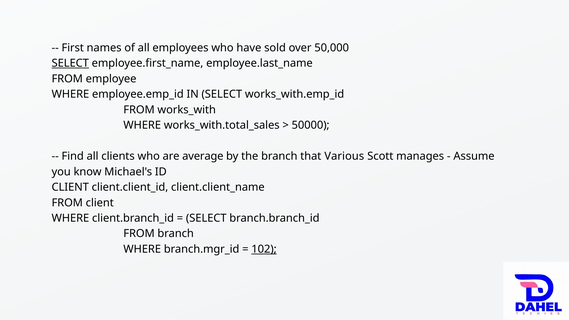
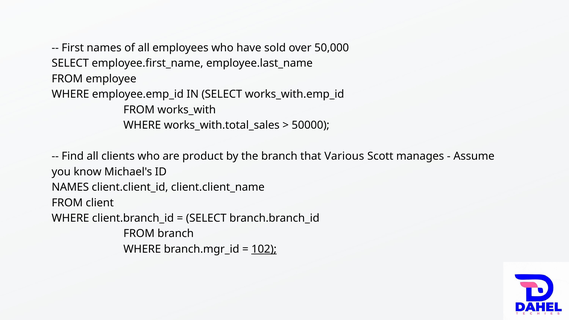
SELECT at (70, 63) underline: present -> none
average: average -> product
CLIENT at (70, 187): CLIENT -> NAMES
